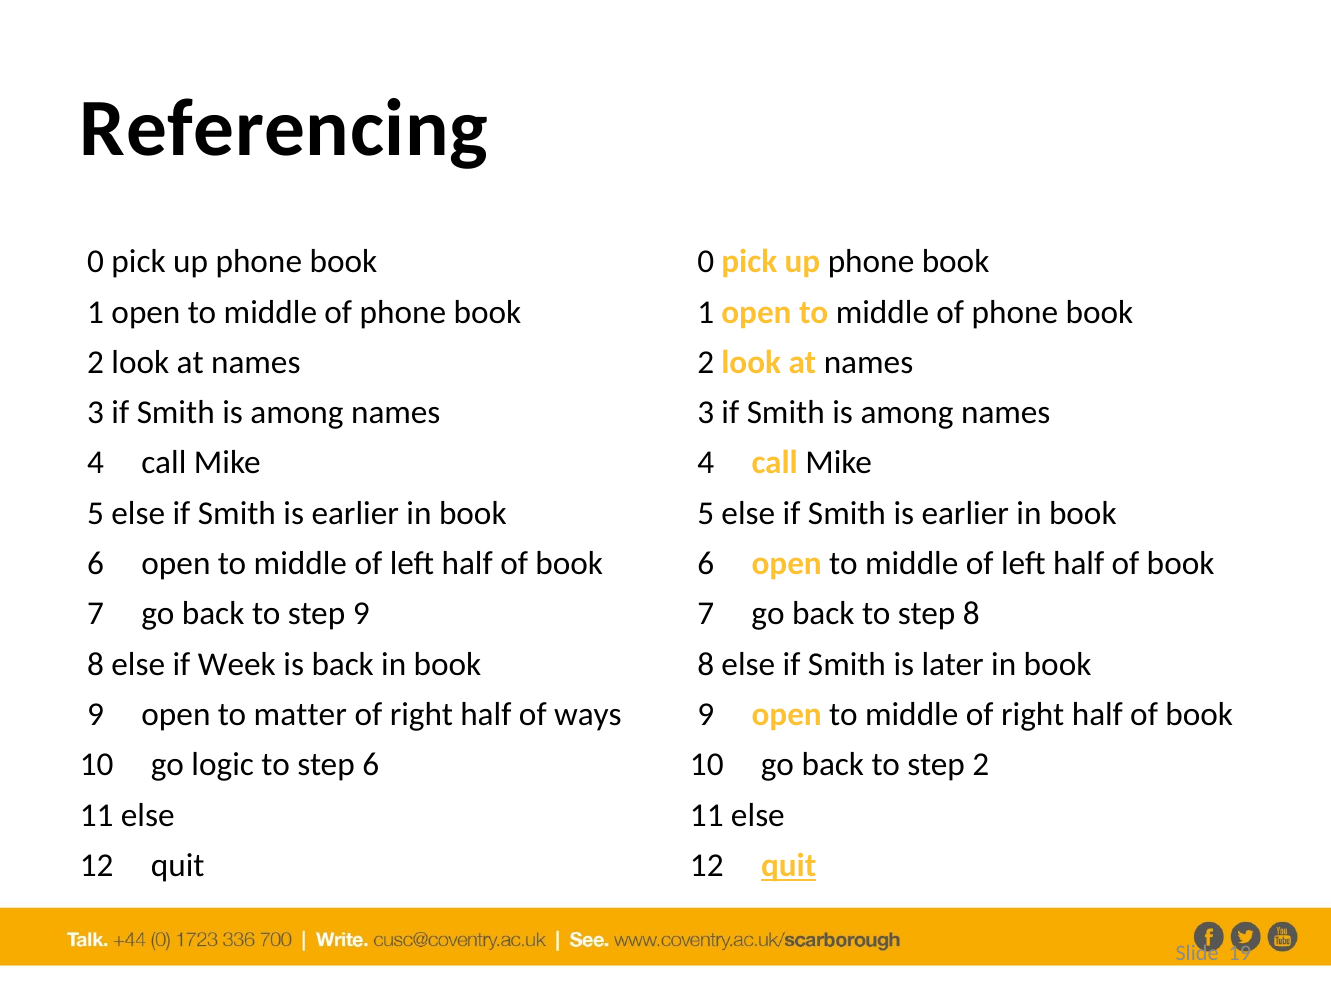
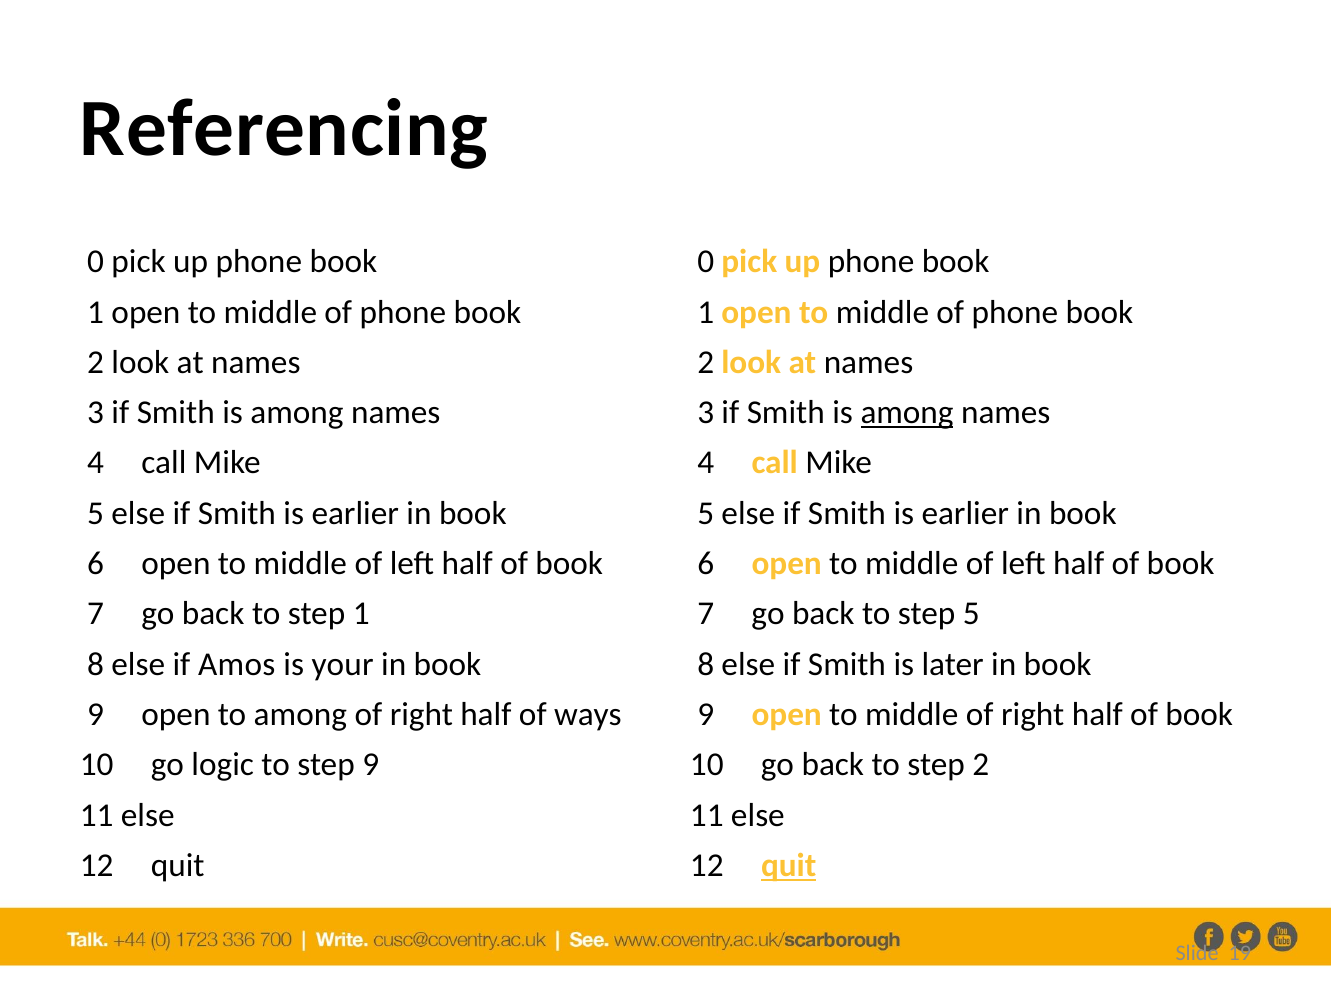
among at (907, 413) underline: none -> present
step 9: 9 -> 1
step 8: 8 -> 5
Week: Week -> Amos
is back: back -> your
to matter: matter -> among
step 6: 6 -> 9
